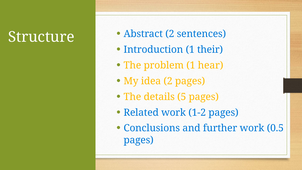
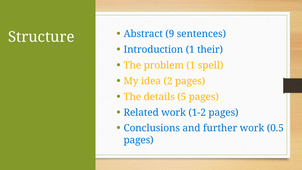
Abstract 2: 2 -> 9
hear: hear -> spell
